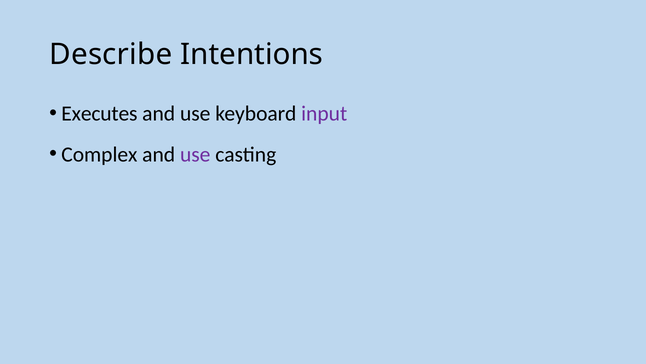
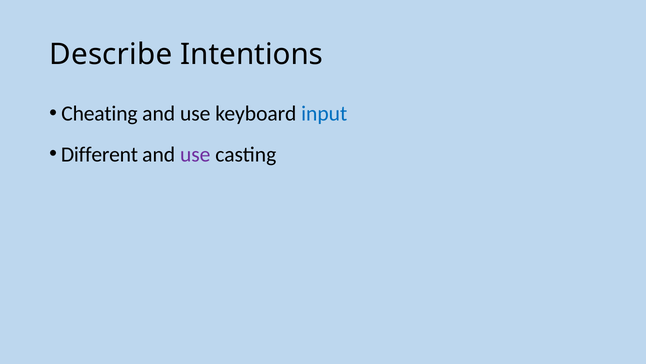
Executes: Executes -> Cheating
input colour: purple -> blue
Complex: Complex -> Different
